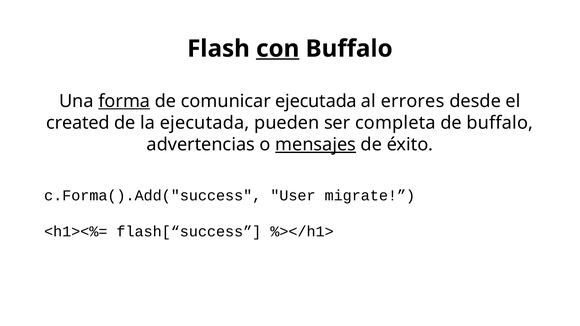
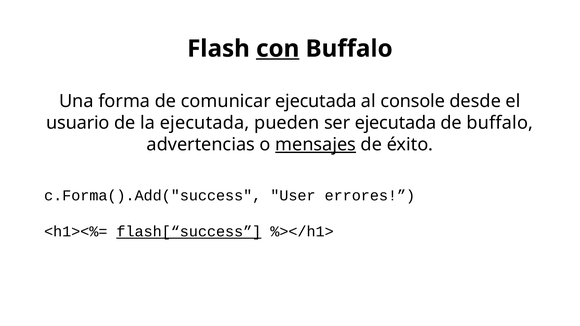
forma underline: present -> none
errores: errores -> console
created: created -> usuario
ser completa: completa -> ejecutada
migrate: migrate -> errores
flash[“success underline: none -> present
